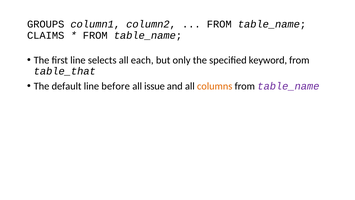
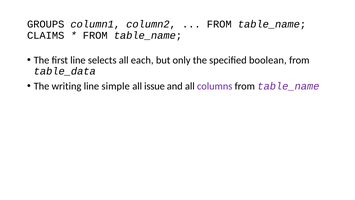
keyword: keyword -> boolean
table_that: table_that -> table_data
default: default -> writing
before: before -> simple
columns colour: orange -> purple
